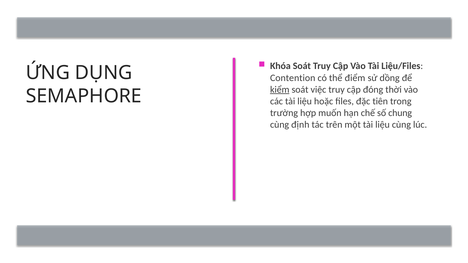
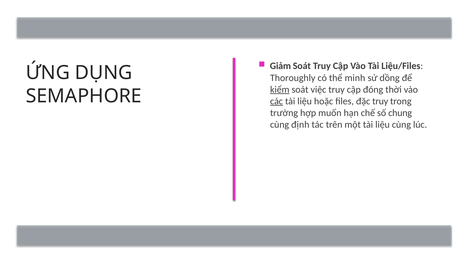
Khóa: Khóa -> Giảm
Contention: Contention -> Thoroughly
điểm: điểm -> minh
các underline: none -> present
đặc tiên: tiên -> truy
